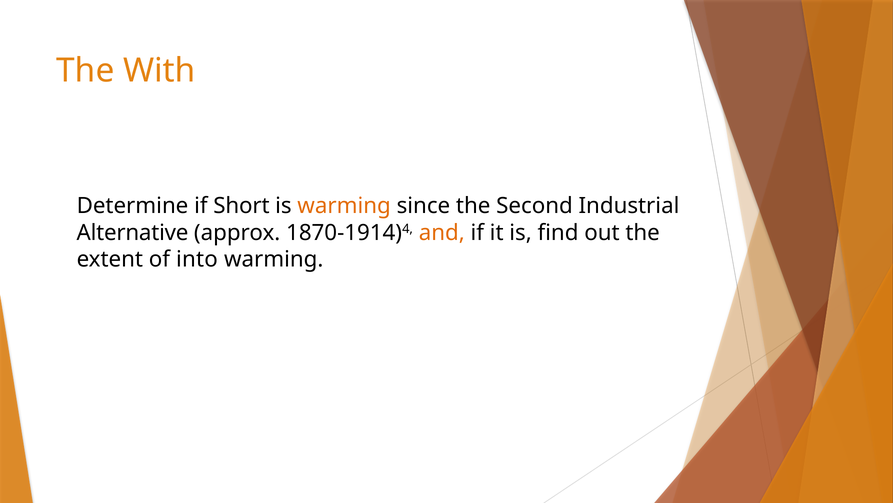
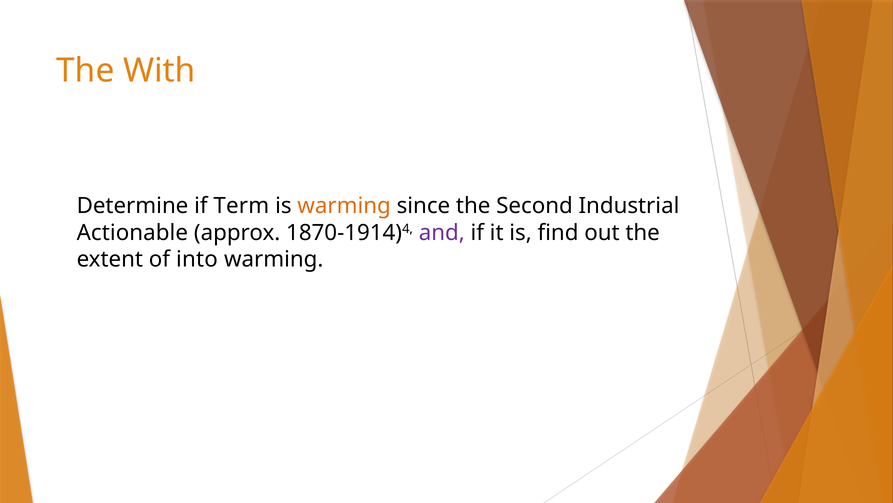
Short: Short -> Term
Alternative: Alternative -> Actionable
and colour: orange -> purple
